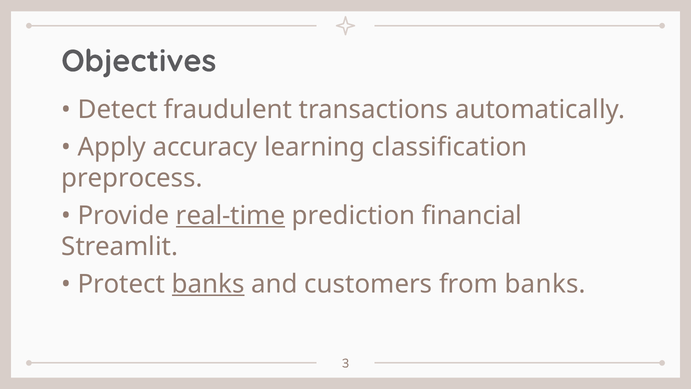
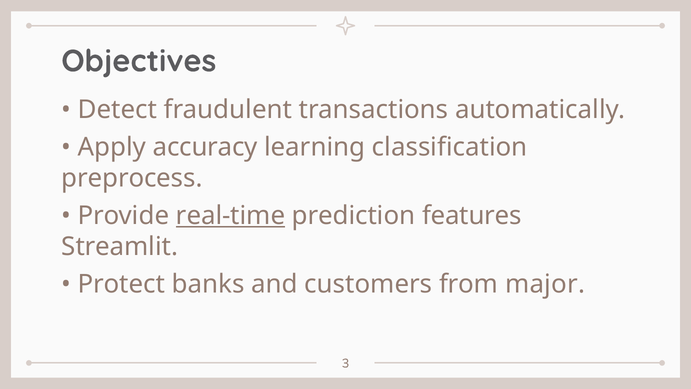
financial: financial -> features
banks at (208, 284) underline: present -> none
from banks: banks -> major
